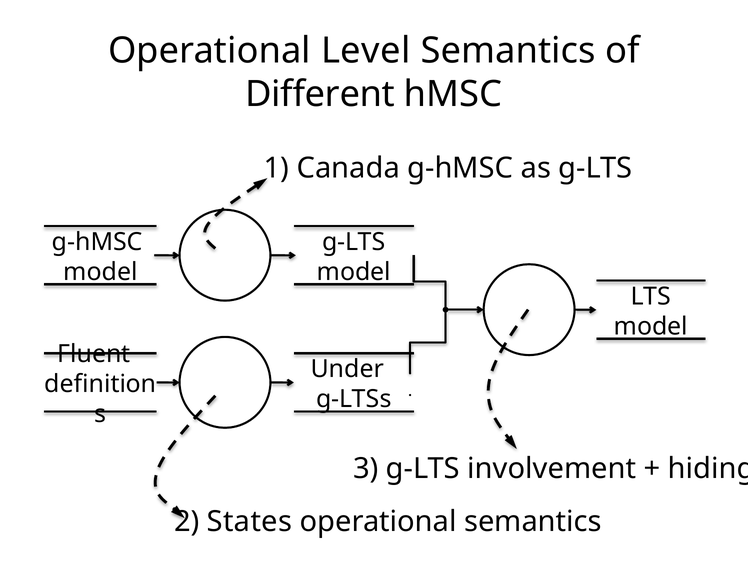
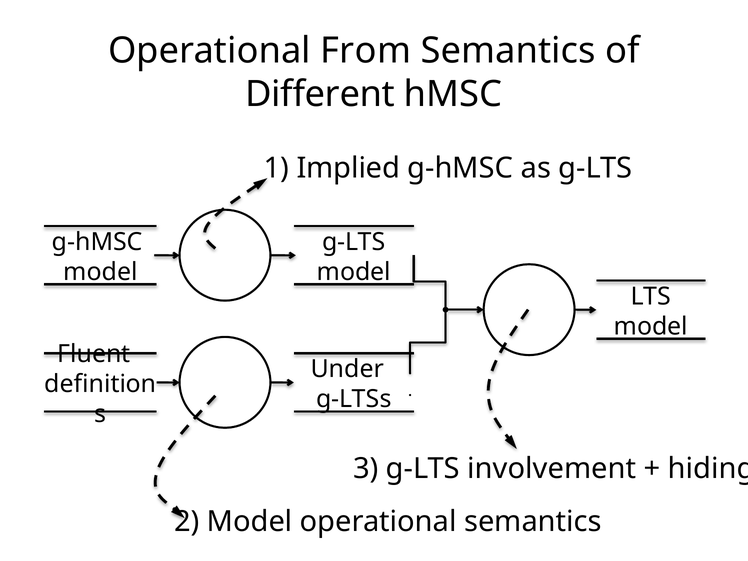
Level: Level -> From
Canada: Canada -> Implied
2 States: States -> Model
